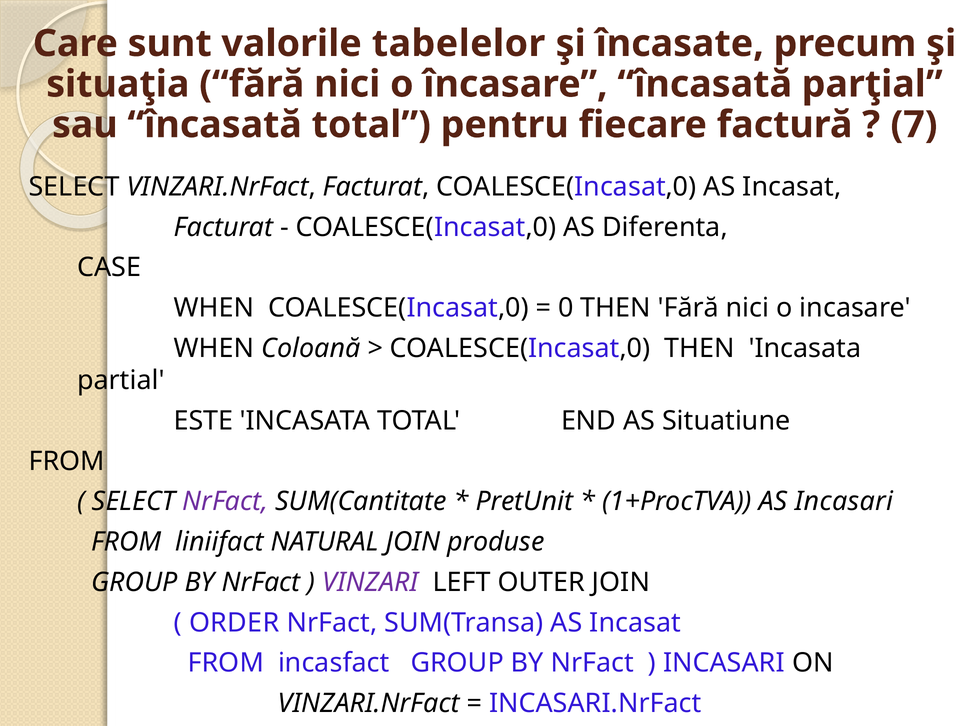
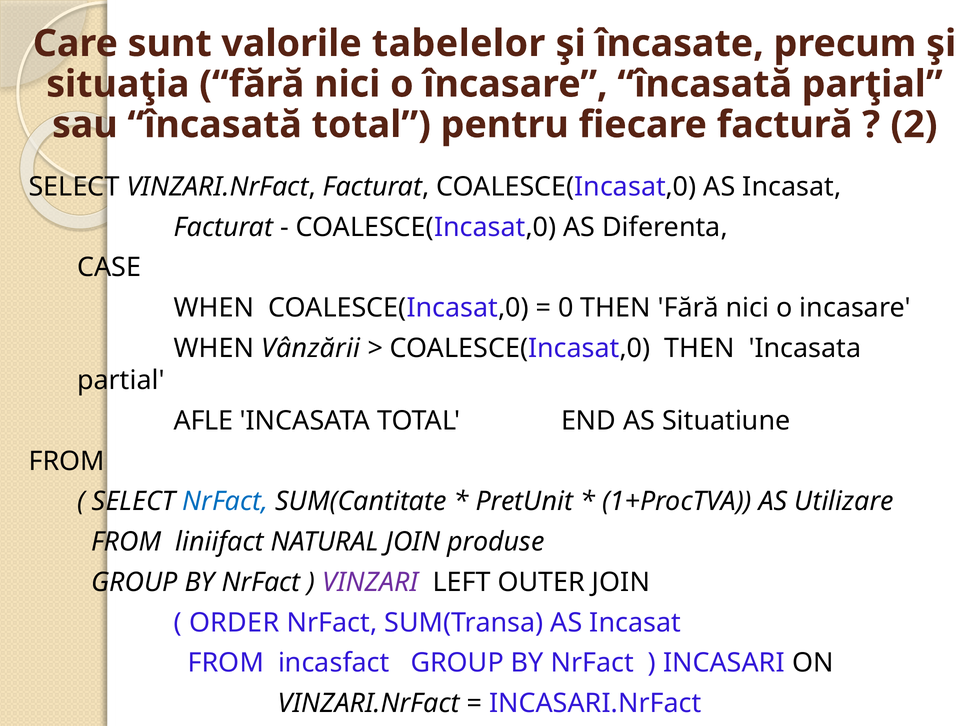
7: 7 -> 2
Coloană: Coloană -> Vânzării
ESTE: ESTE -> AFLE
NrFact at (225, 502) colour: purple -> blue
AS Incasari: Incasari -> Utilizare
